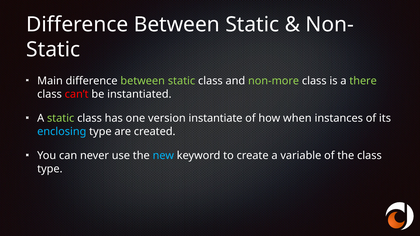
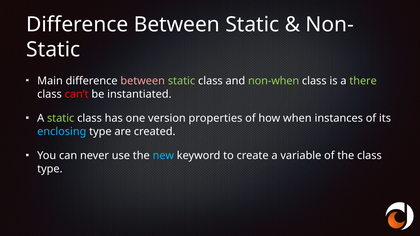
between at (143, 81) colour: light green -> pink
non-more: non-more -> non-when
instantiate: instantiate -> properties
